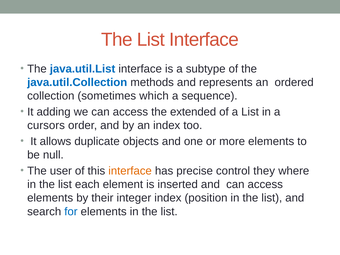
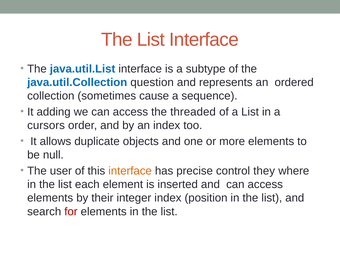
methods: methods -> question
which: which -> cause
extended: extended -> threaded
for colour: blue -> red
